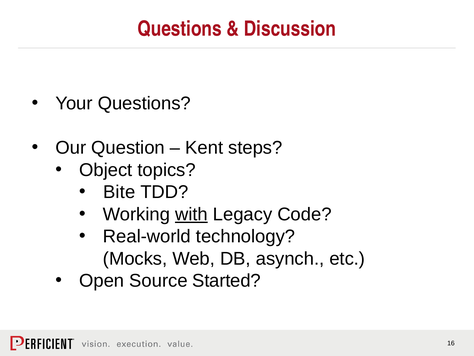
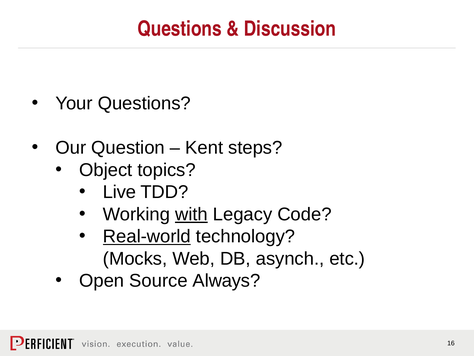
Bite: Bite -> Live
Real-world underline: none -> present
Started: Started -> Always
